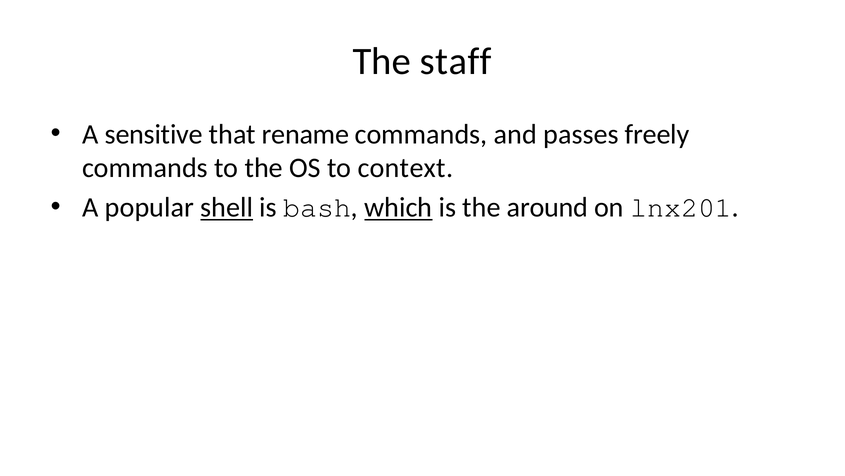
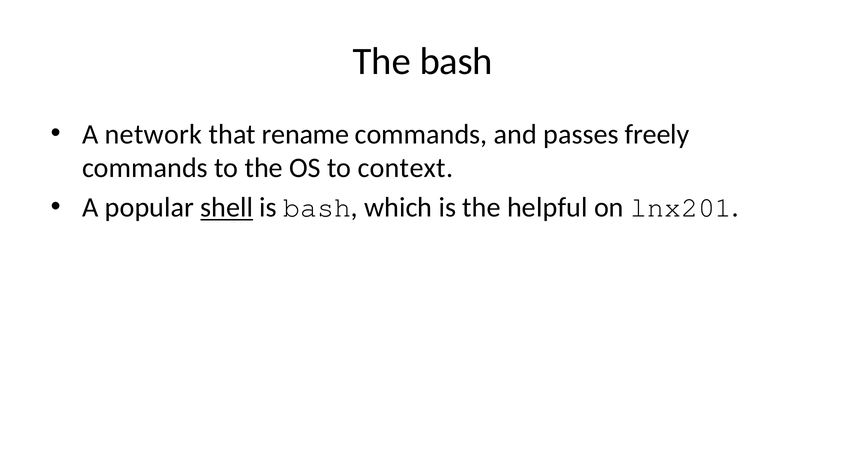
The staff: staff -> bash
sensitive: sensitive -> network
which underline: present -> none
around: around -> helpful
